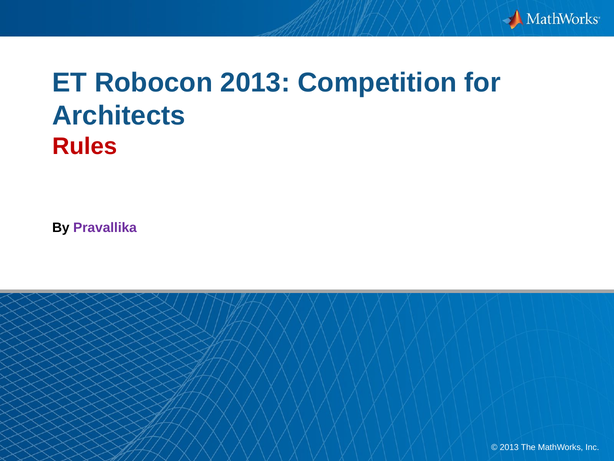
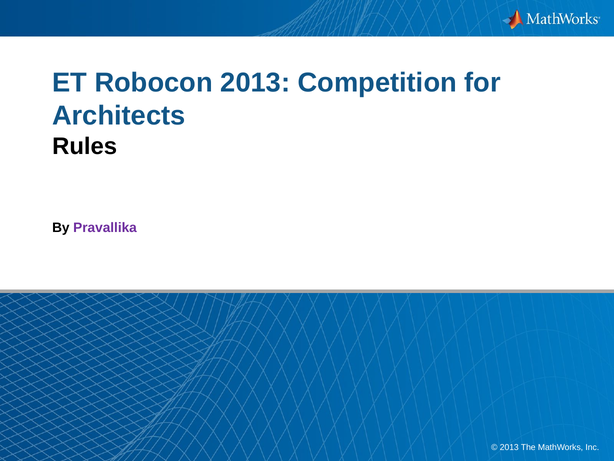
Rules colour: red -> black
